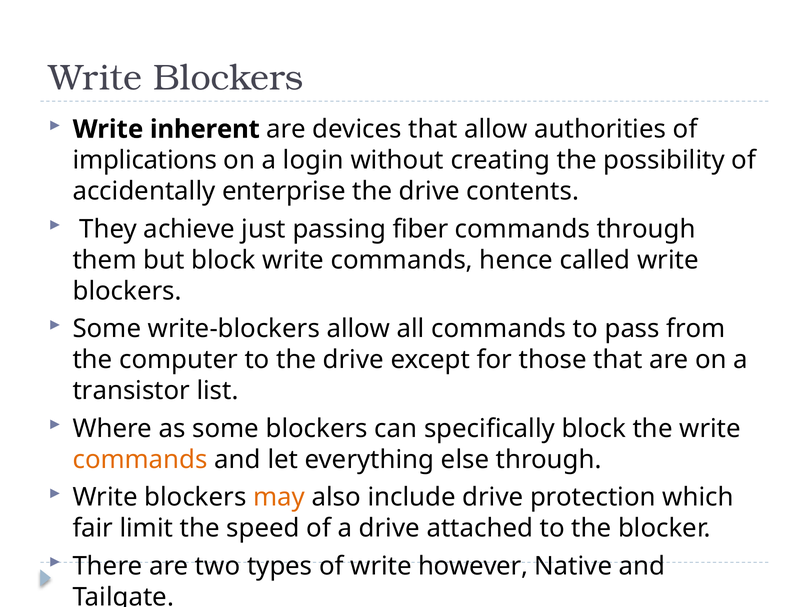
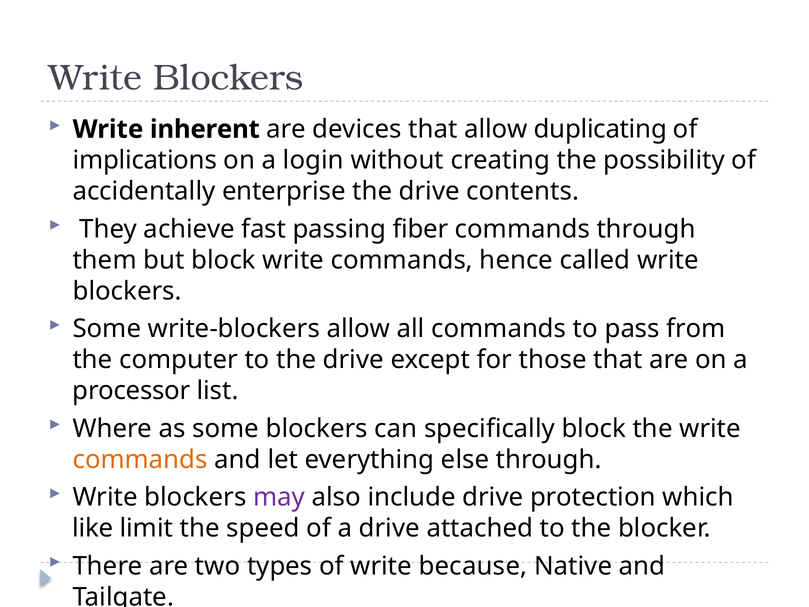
authorities: authorities -> duplicating
just: just -> fast
transistor: transistor -> processor
may colour: orange -> purple
fair: fair -> like
however: however -> because
